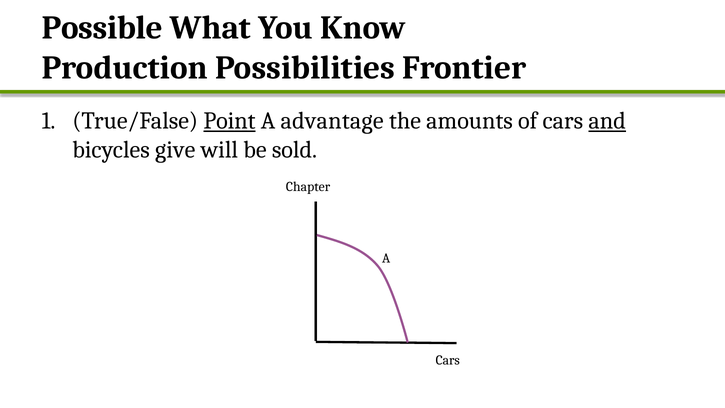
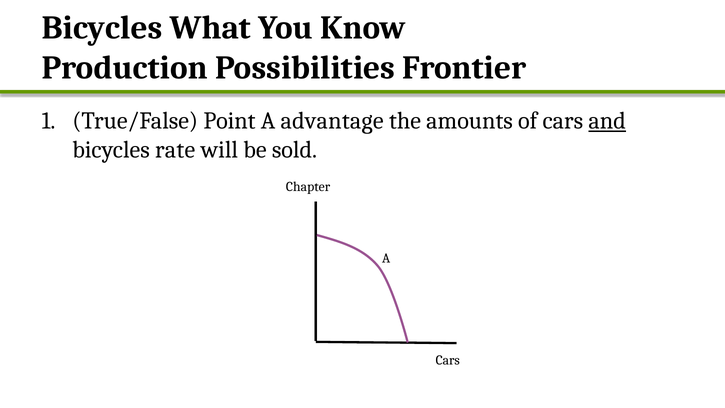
Possible at (102, 28): Possible -> Bicycles
Point underline: present -> none
give: give -> rate
